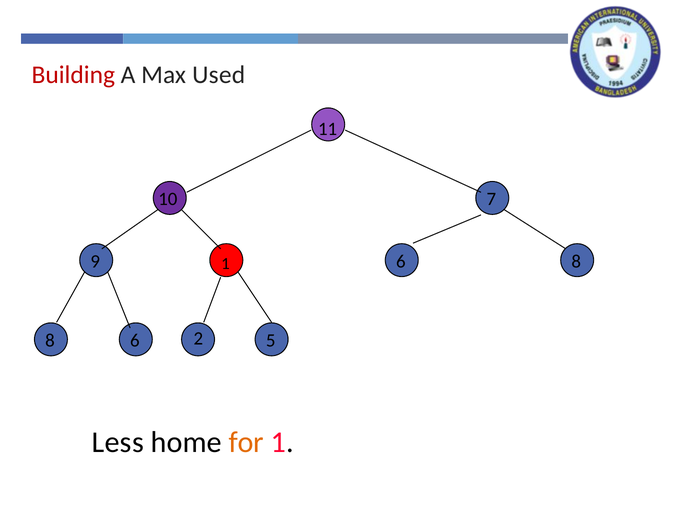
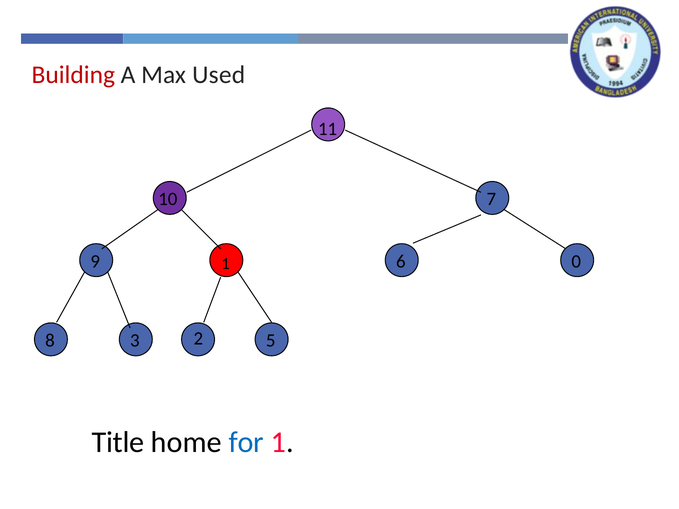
6 8: 8 -> 0
8 6: 6 -> 3
Less: Less -> Title
for colour: orange -> blue
